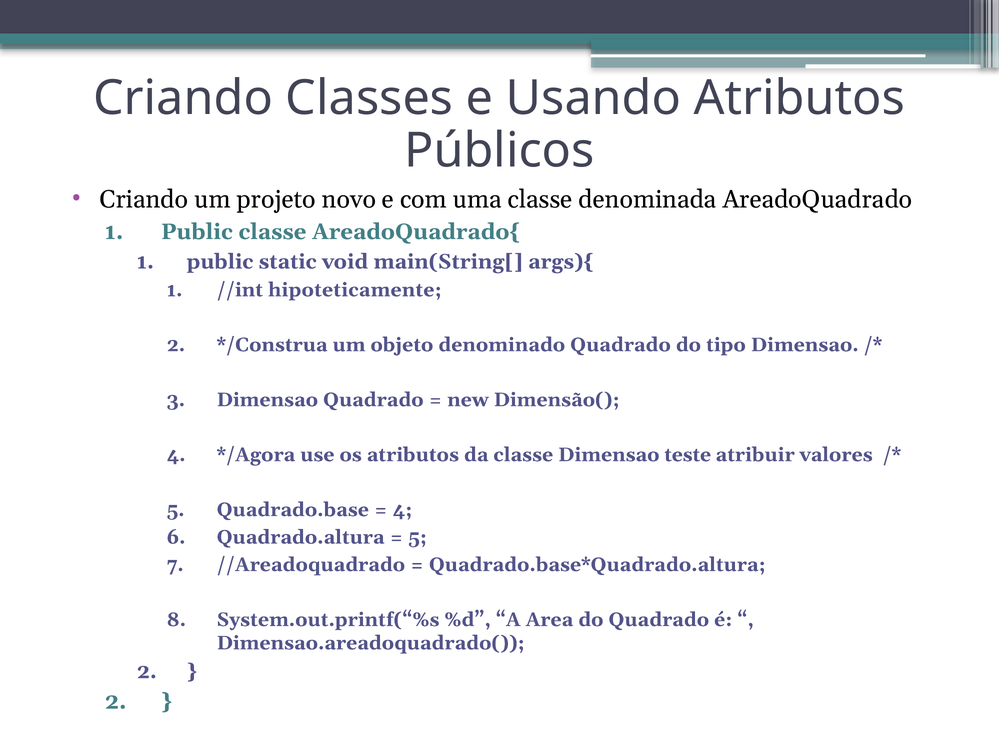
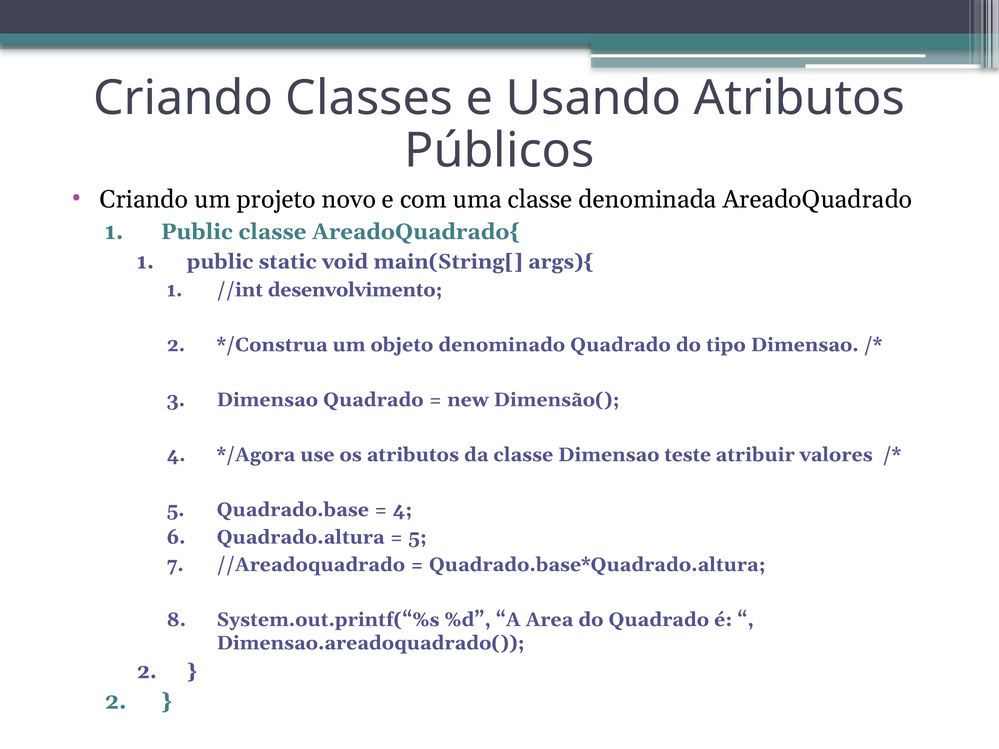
hipoteticamente: hipoteticamente -> desenvolvimento
